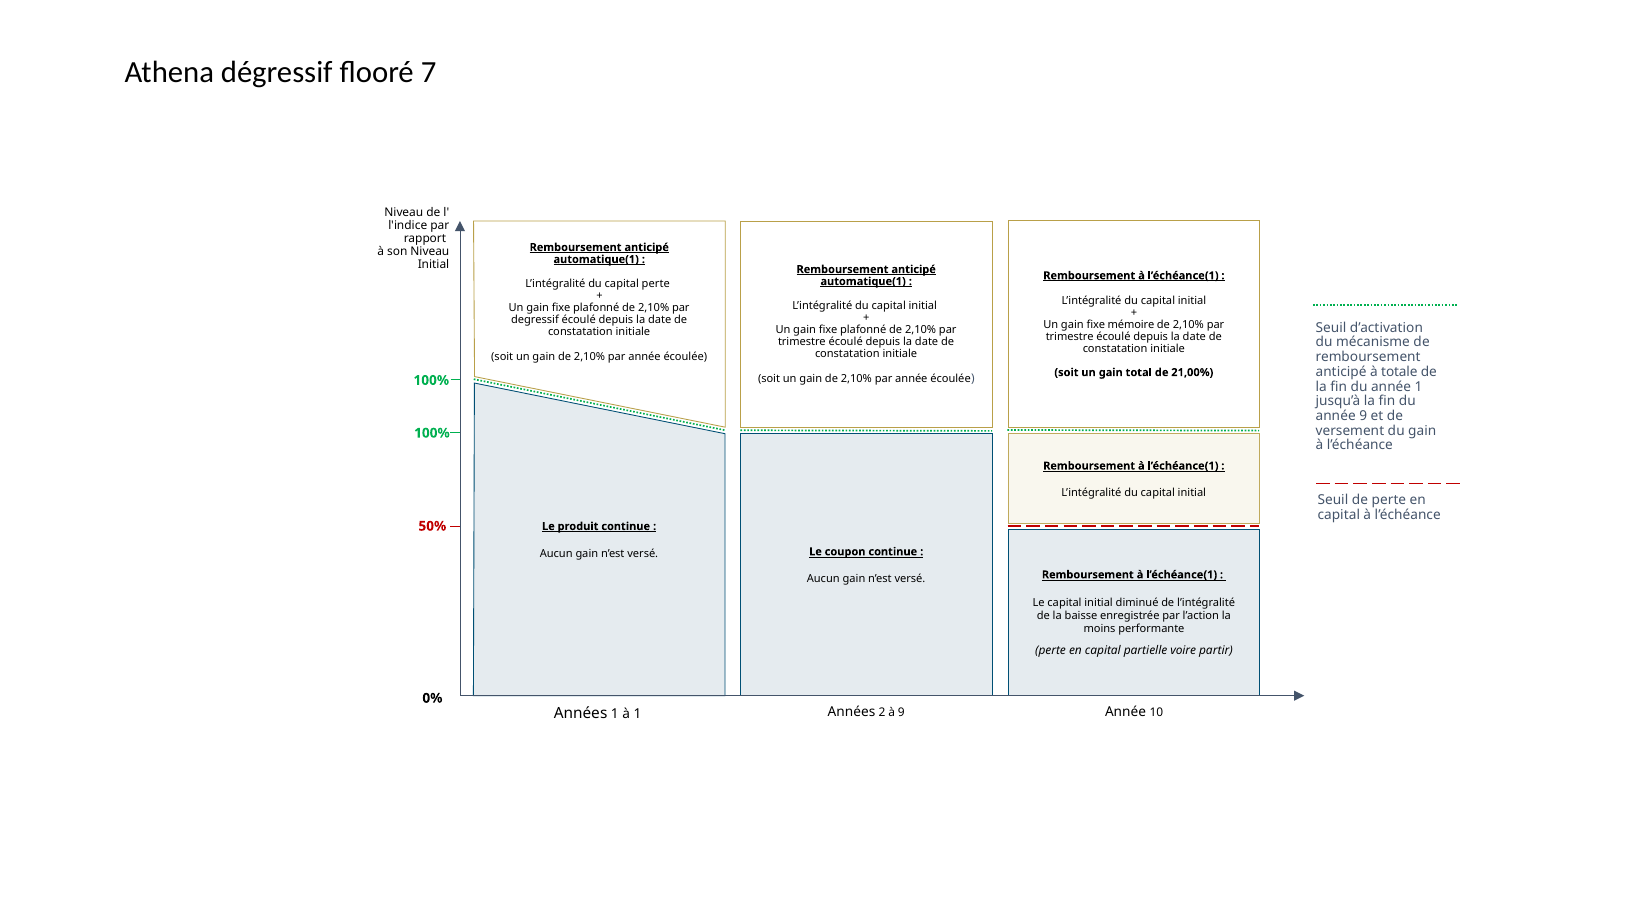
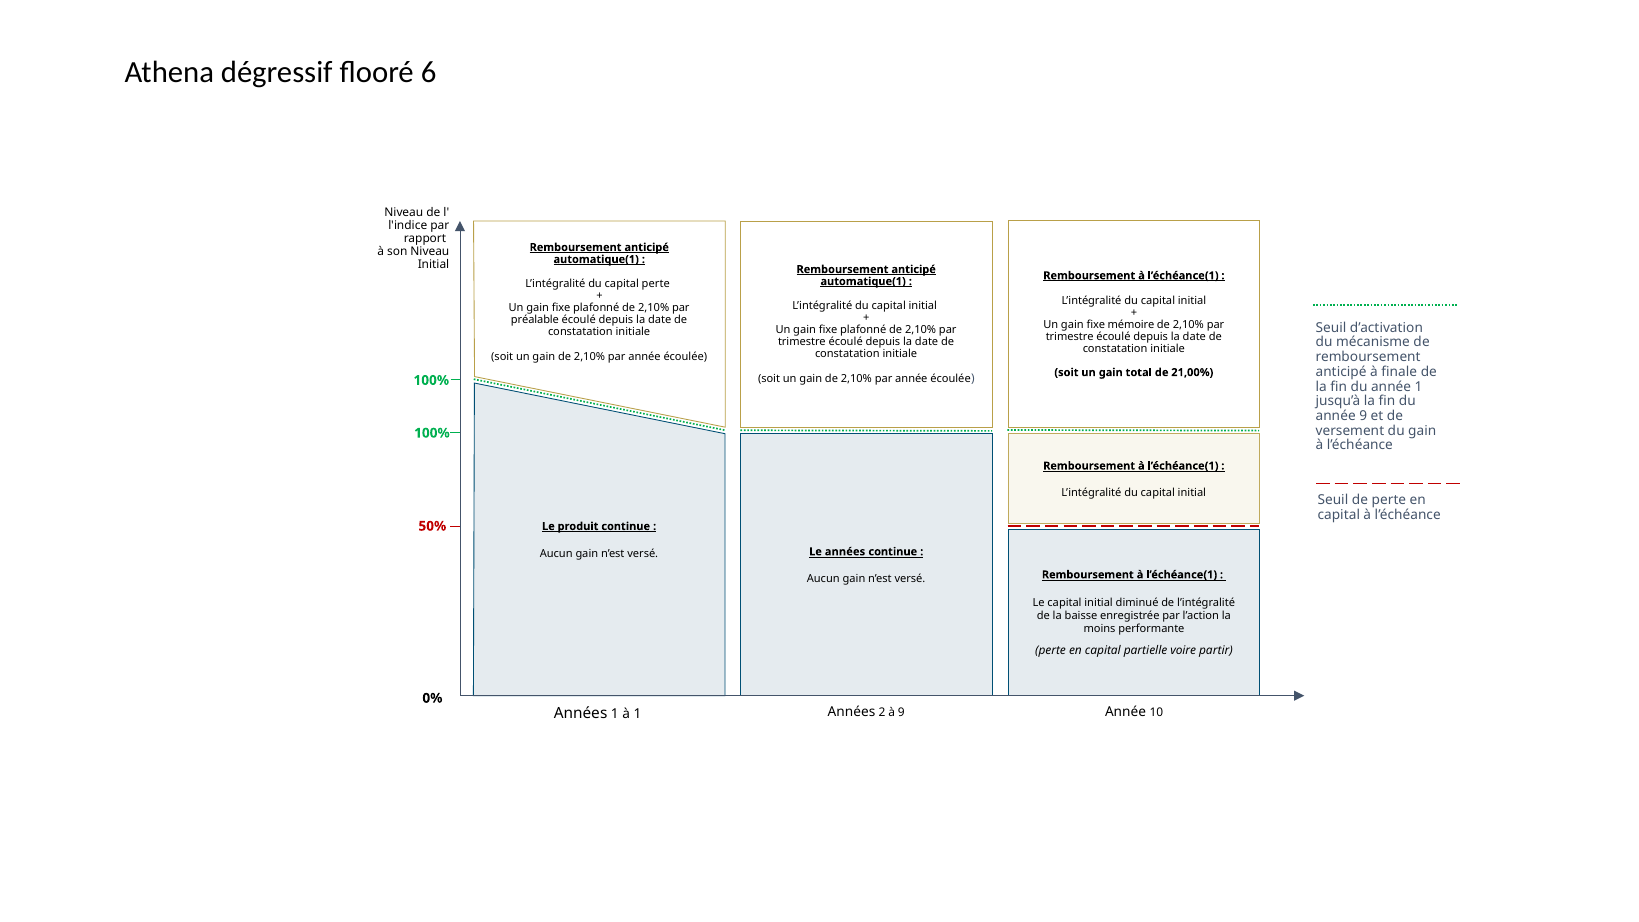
7: 7 -> 6
degressif: degressif -> préalable
totale: totale -> finale
Le coupon: coupon -> années
